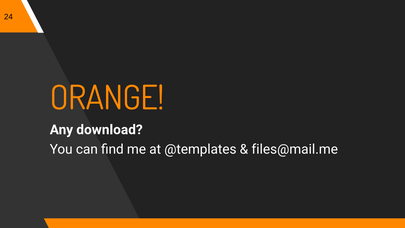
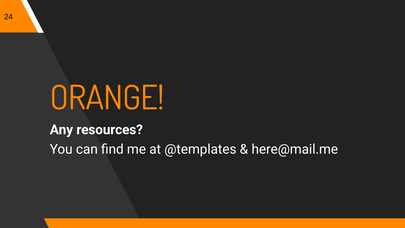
download: download -> resources
files@mail.me: files@mail.me -> here@mail.me
